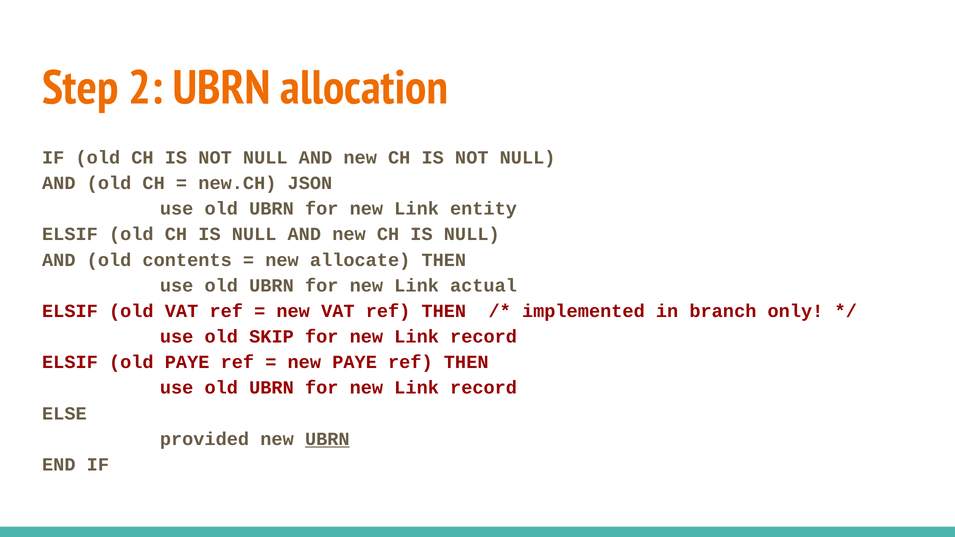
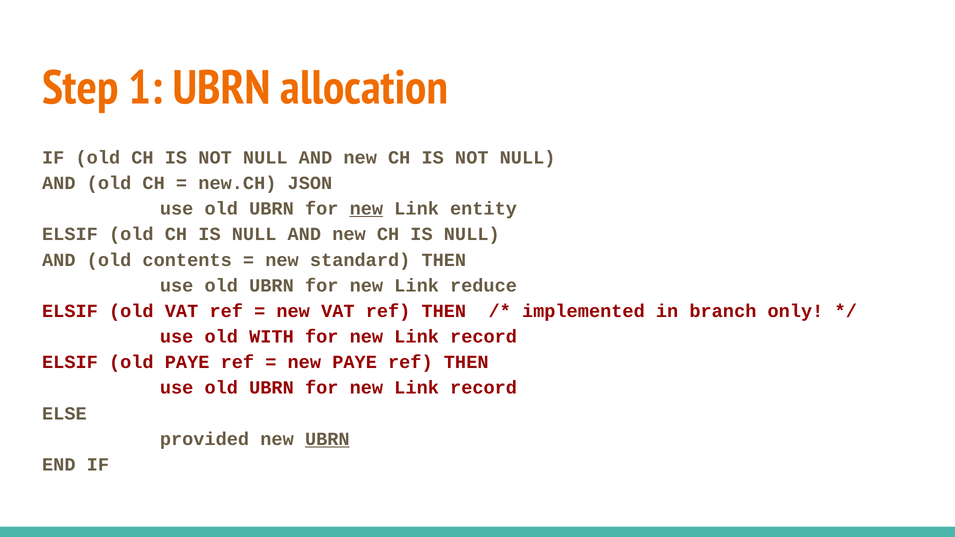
2: 2 -> 1
new at (366, 209) underline: none -> present
allocate: allocate -> standard
actual: actual -> reduce
SKIP: SKIP -> WITH
